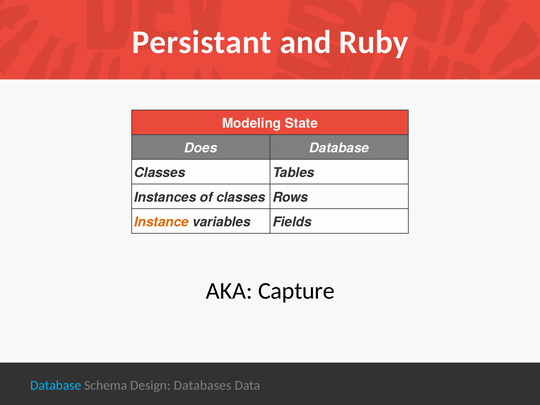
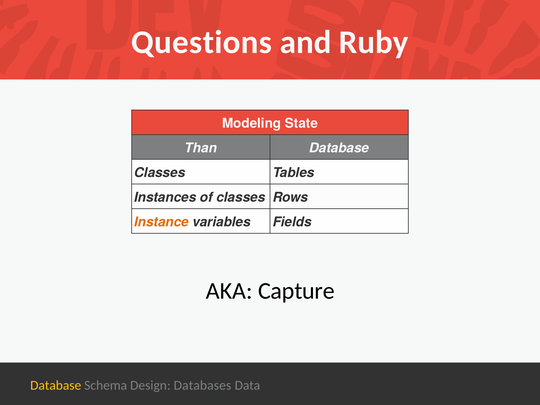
Persistant: Persistant -> Questions
Does: Does -> Than
Database at (56, 385) colour: light blue -> yellow
